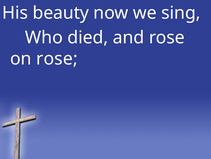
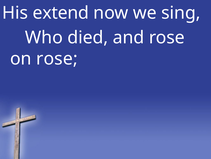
beauty: beauty -> extend
